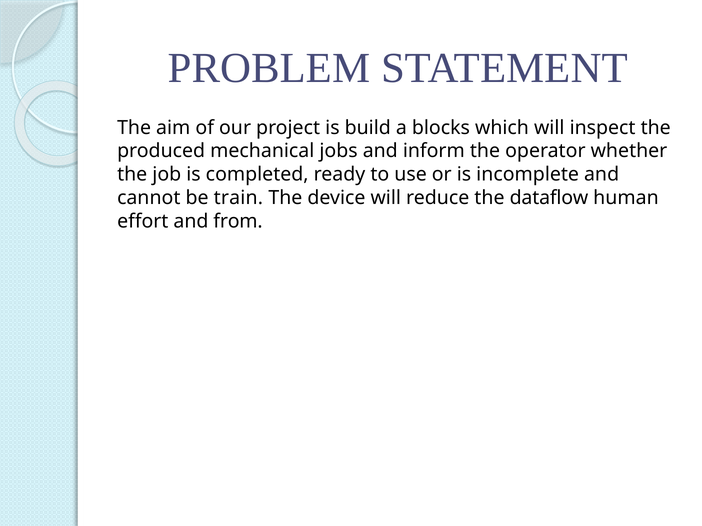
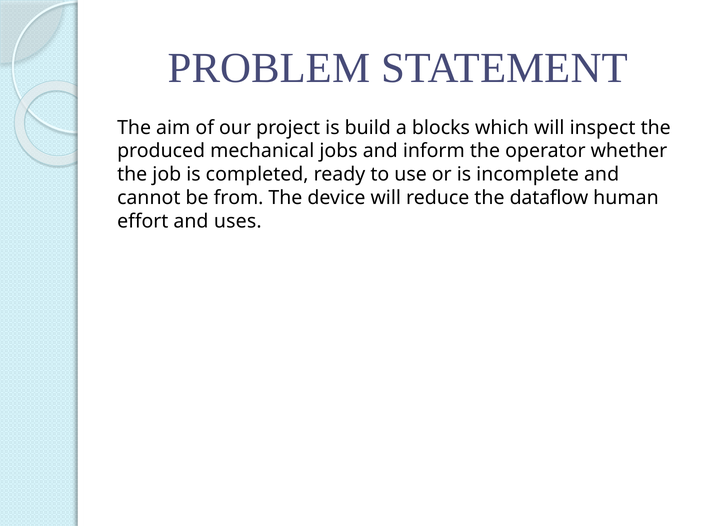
train: train -> from
from: from -> uses
